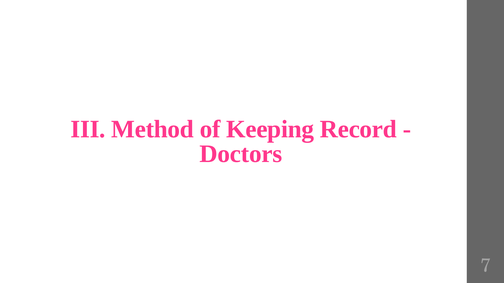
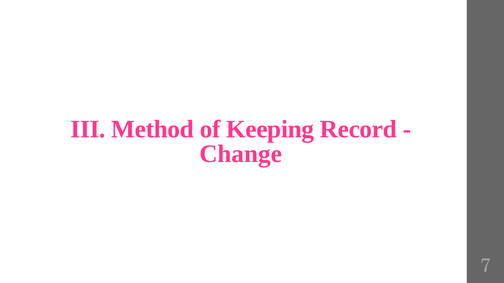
Doctors: Doctors -> Change
